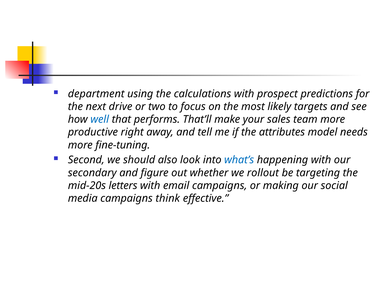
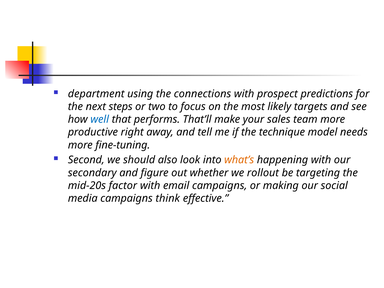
calculations: calculations -> connections
drive: drive -> steps
attributes: attributes -> technique
what’s colour: blue -> orange
letters: letters -> factor
